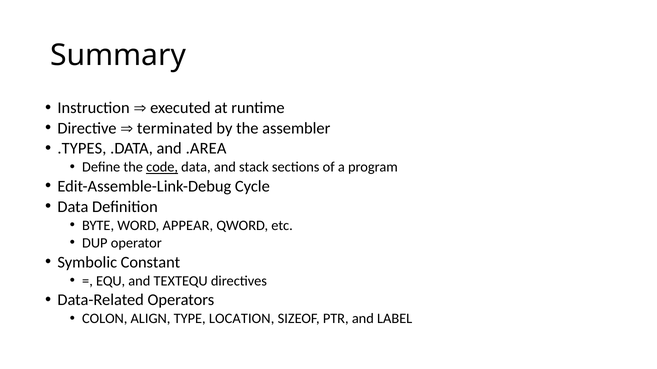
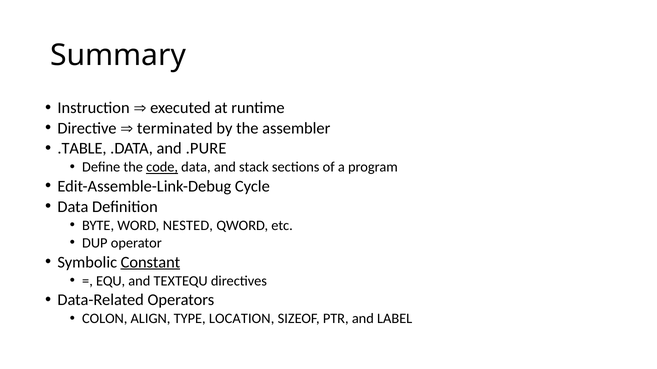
.TYPES: .TYPES -> .TABLE
.AREA: .AREA -> .PURE
APPEAR: APPEAR -> NESTED
Constant underline: none -> present
